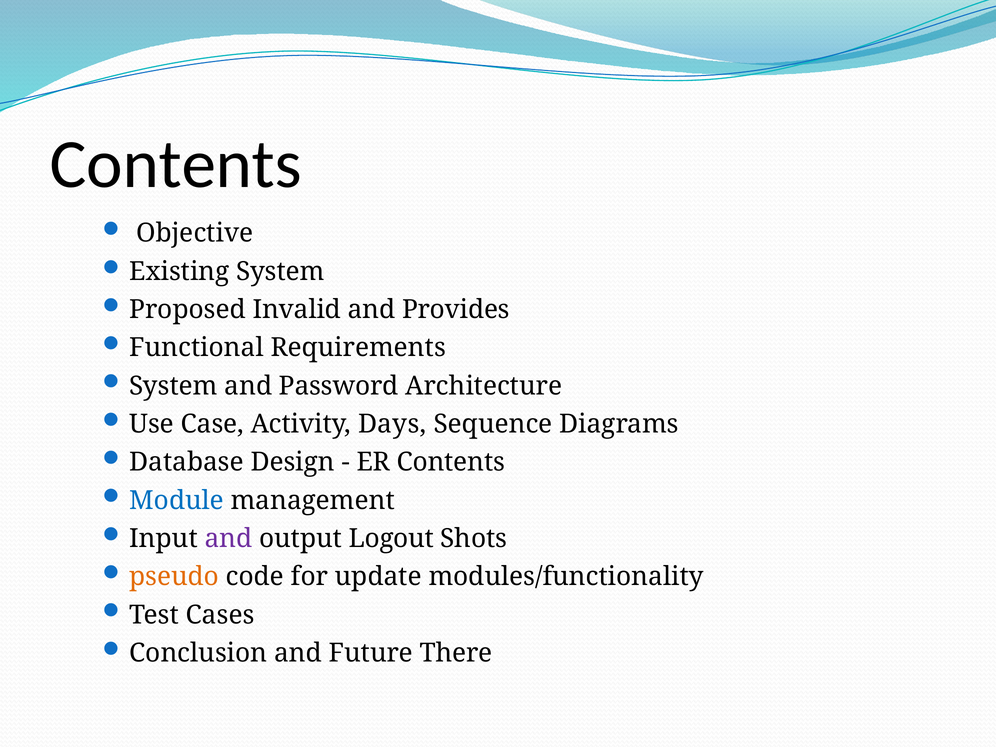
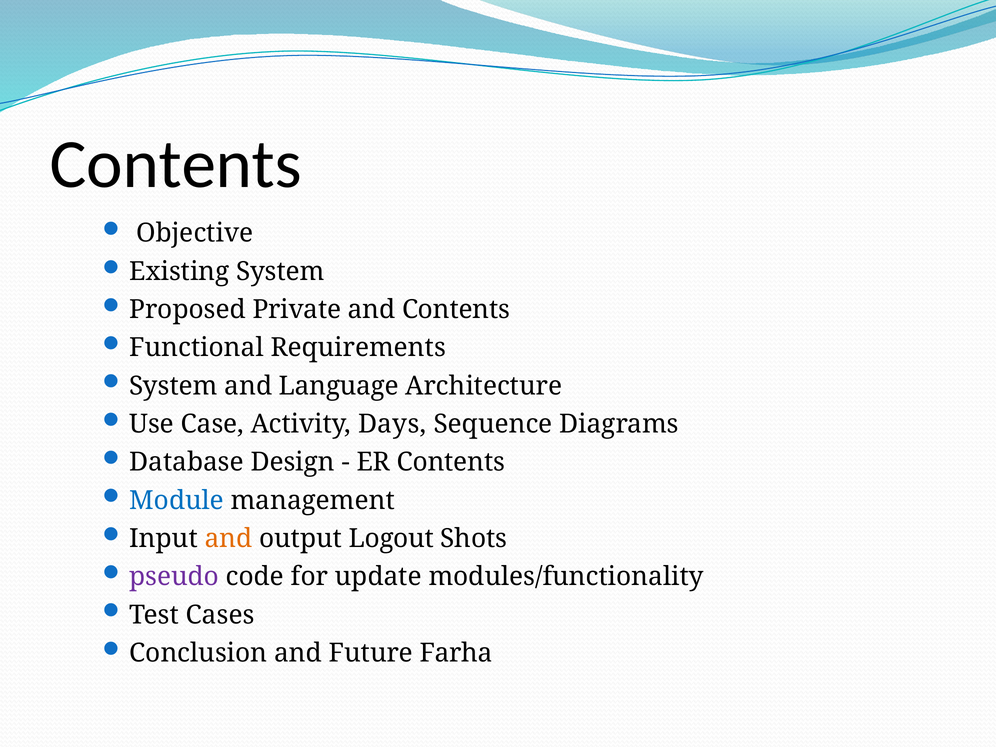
Invalid: Invalid -> Private
and Provides: Provides -> Contents
Password: Password -> Language
and at (228, 539) colour: purple -> orange
pseudo colour: orange -> purple
There: There -> Farha
